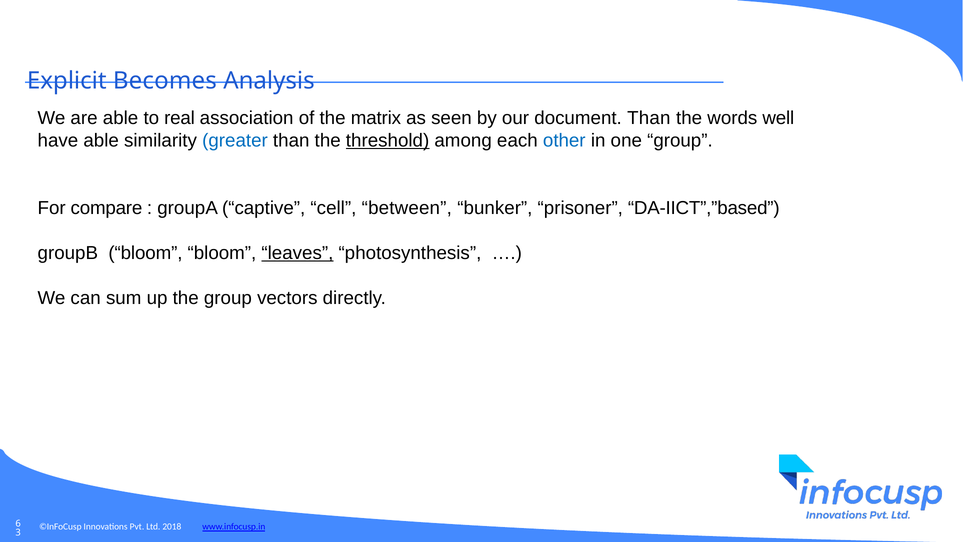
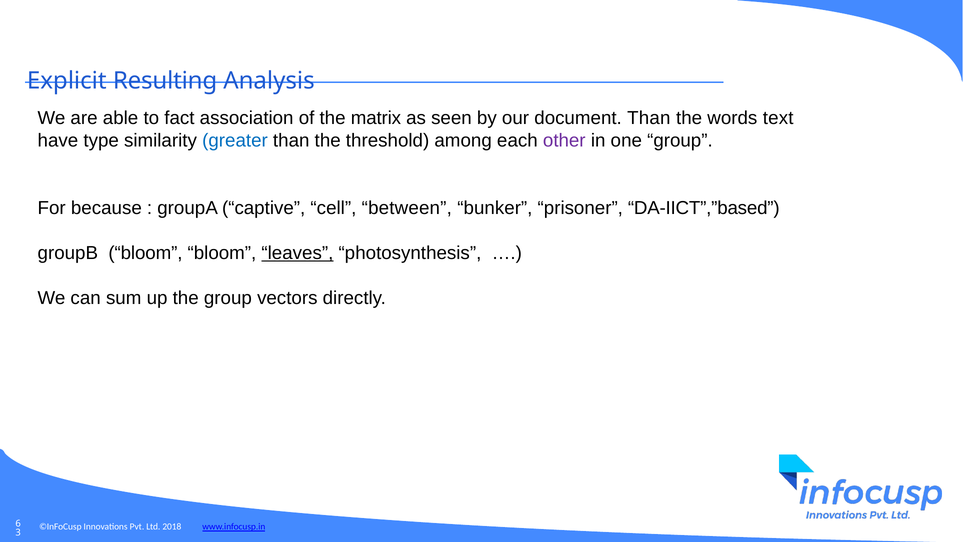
Becomes: Becomes -> Resulting
real: real -> fact
well: well -> text
have able: able -> type
threshold underline: present -> none
other colour: blue -> purple
compare: compare -> because
